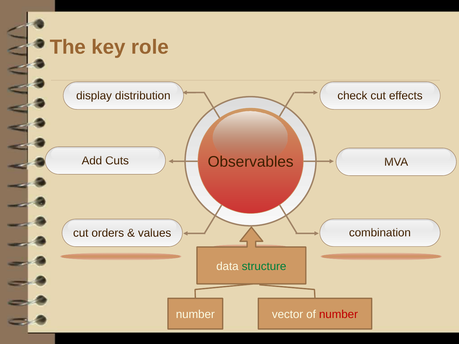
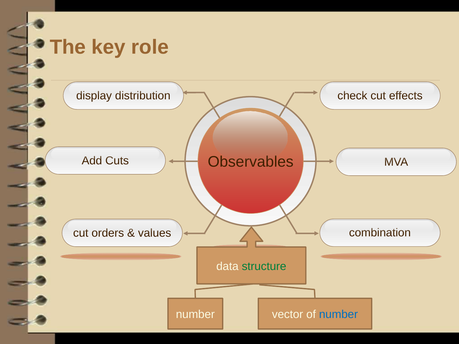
number at (338, 315) colour: red -> blue
